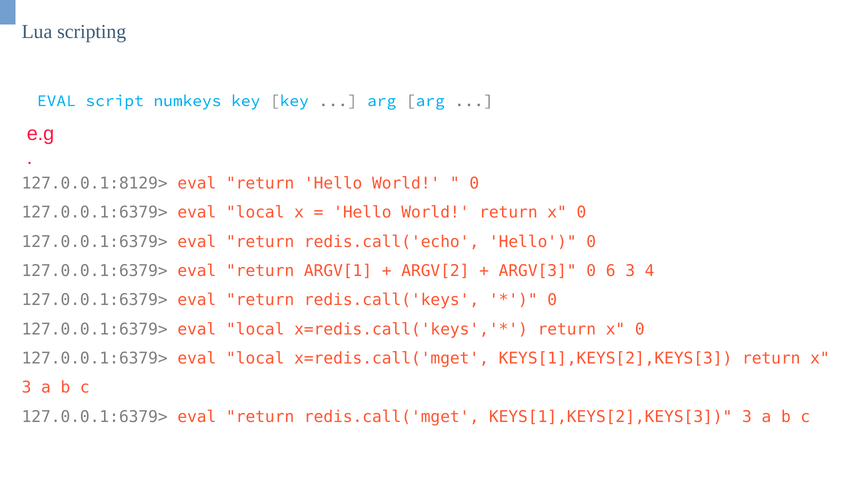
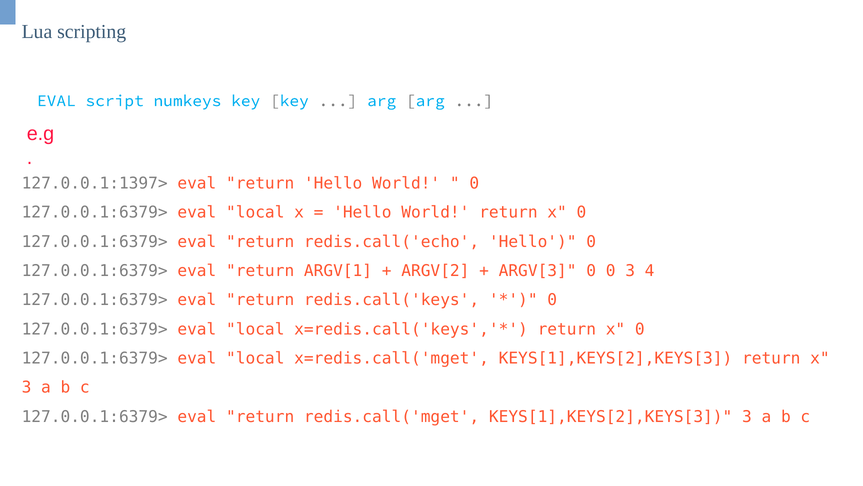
127.0.0.1:8129>: 127.0.0.1:8129> -> 127.0.0.1:1397>
0 6: 6 -> 0
